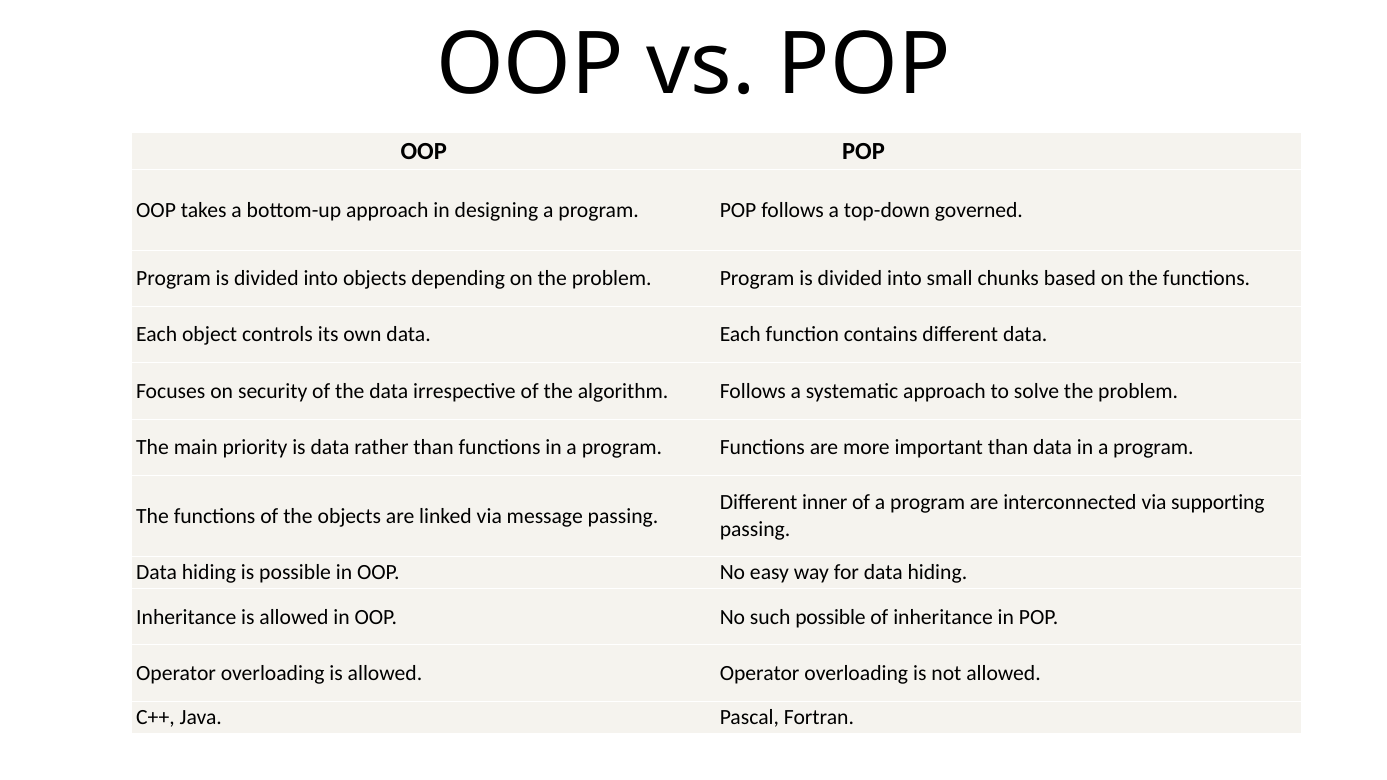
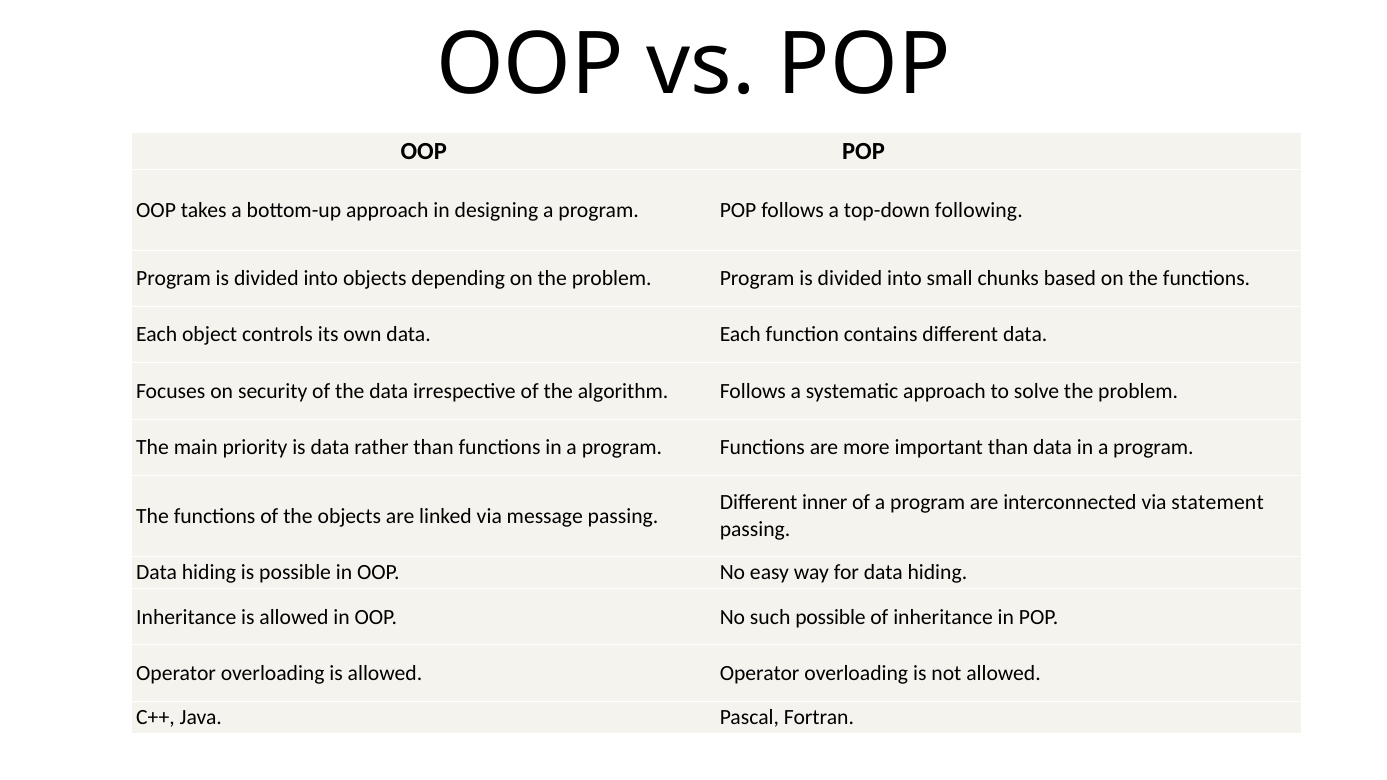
governed: governed -> following
supporting: supporting -> statement
